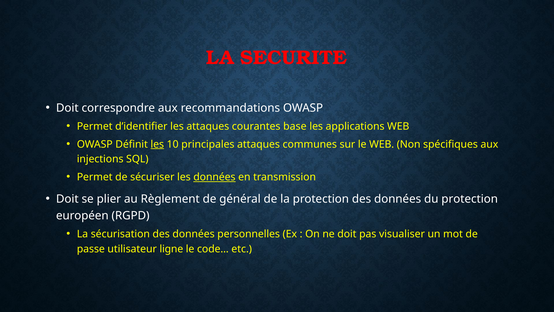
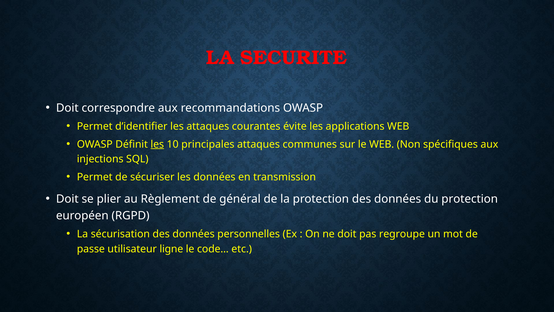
base: base -> évite
données at (214, 177) underline: present -> none
visualiser: visualiser -> regroupe
